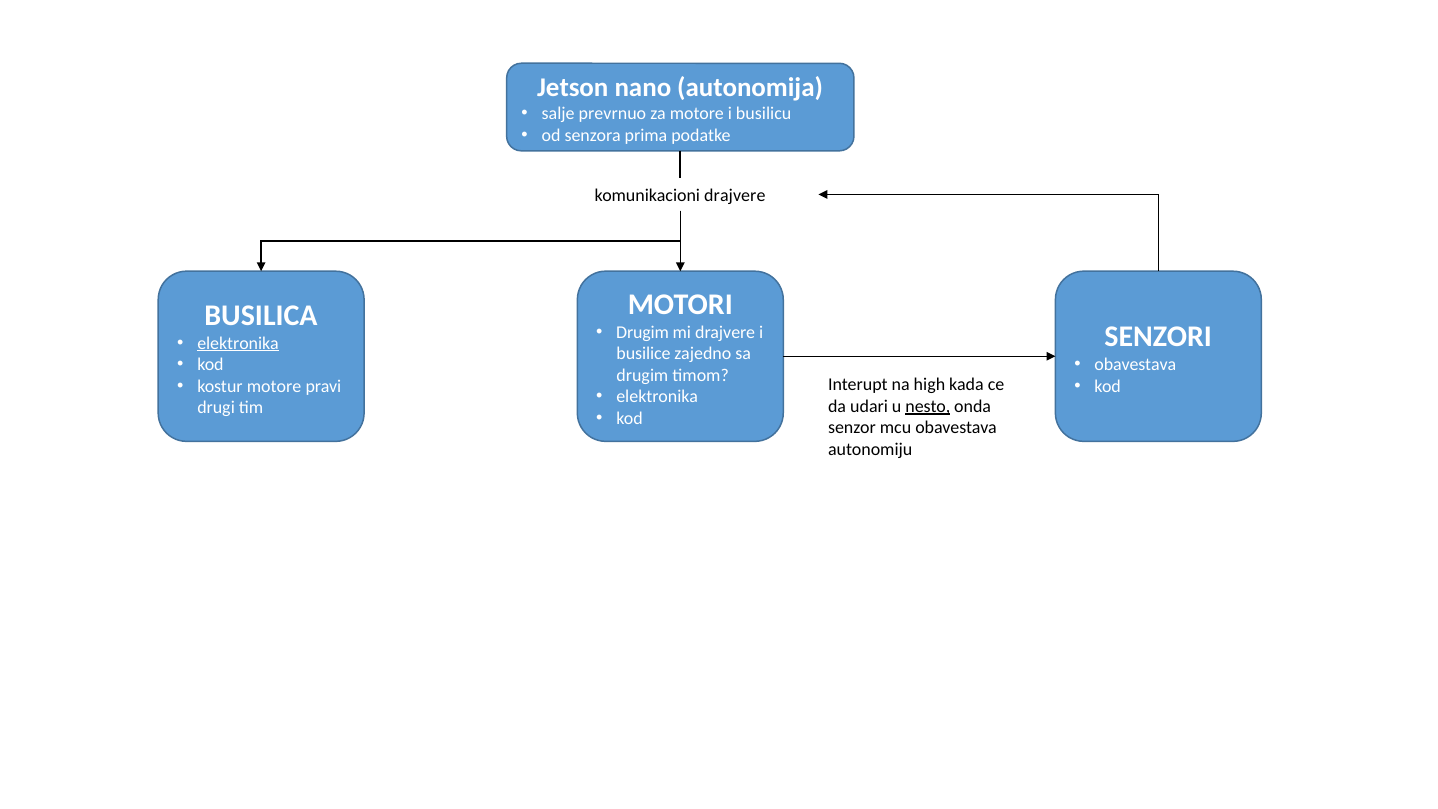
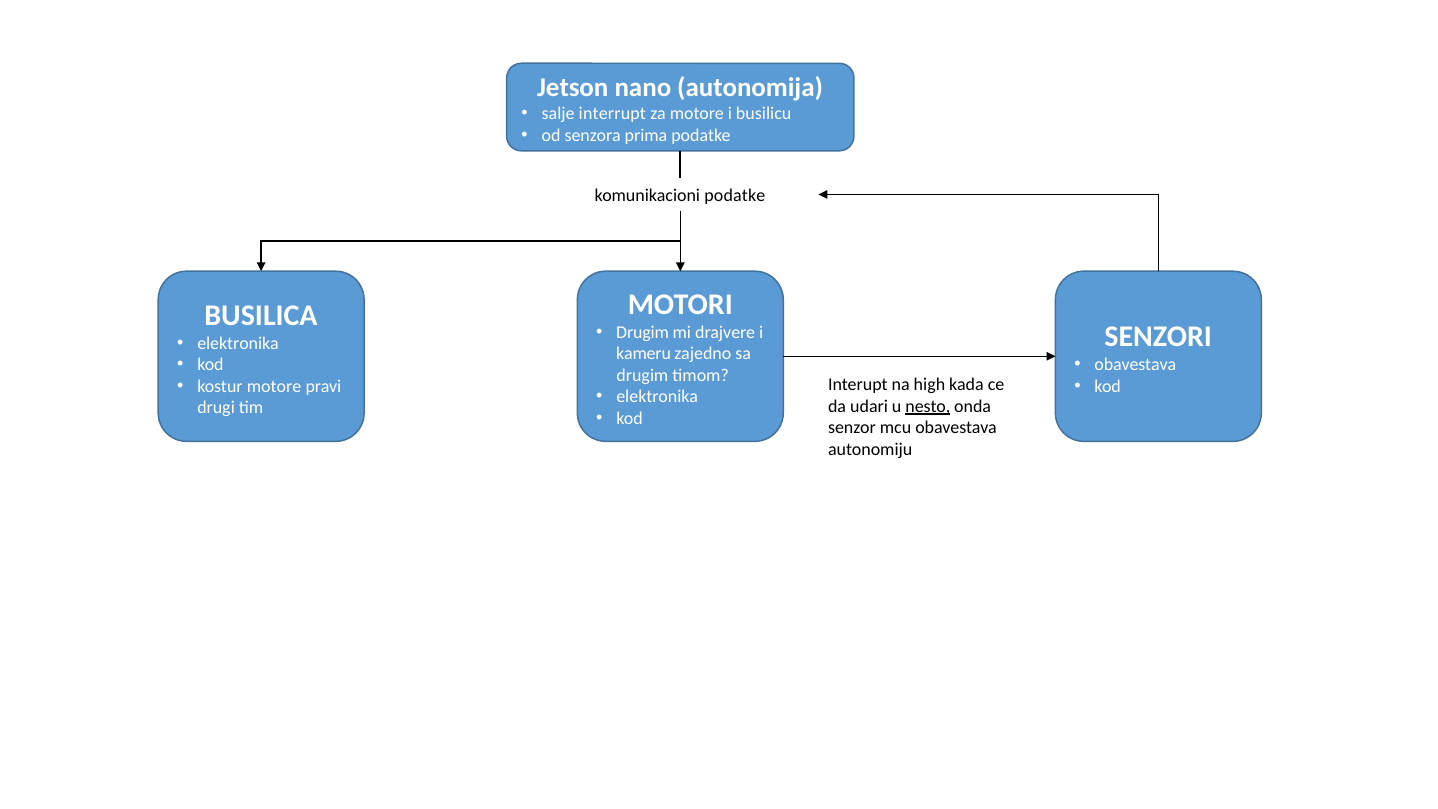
prevrnuo: prevrnuo -> interrupt
komunikacioni drajvere: drajvere -> podatke
elektronika at (238, 343) underline: present -> none
busilice: busilice -> kameru
